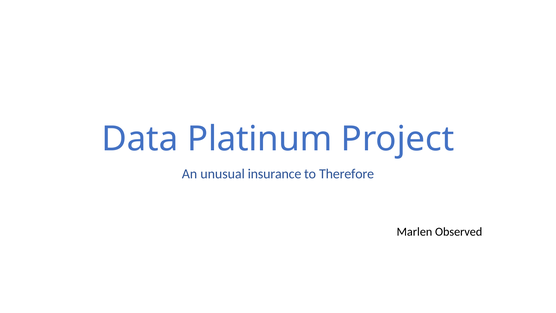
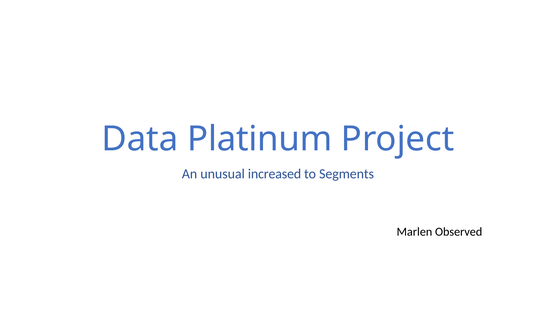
insurance: insurance -> increased
Therefore: Therefore -> Segments
